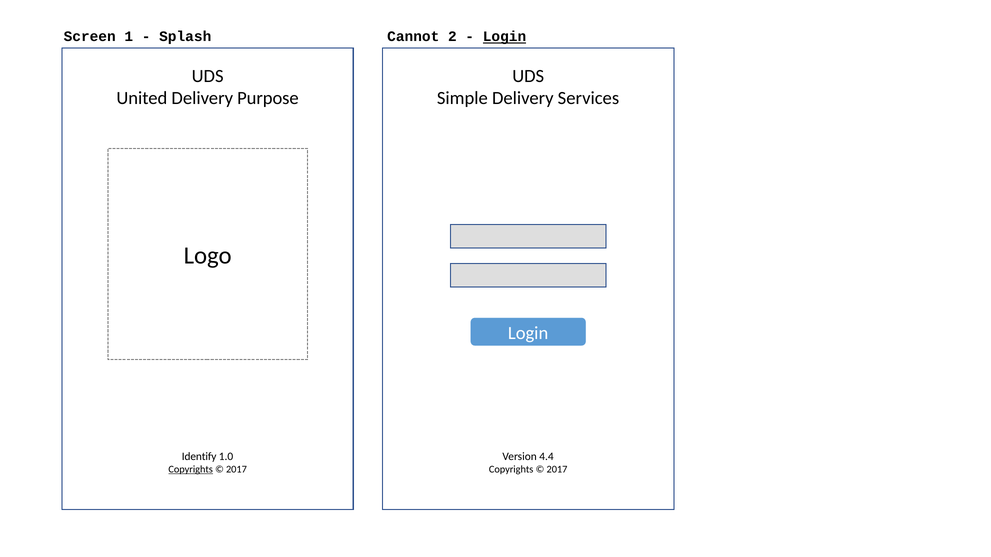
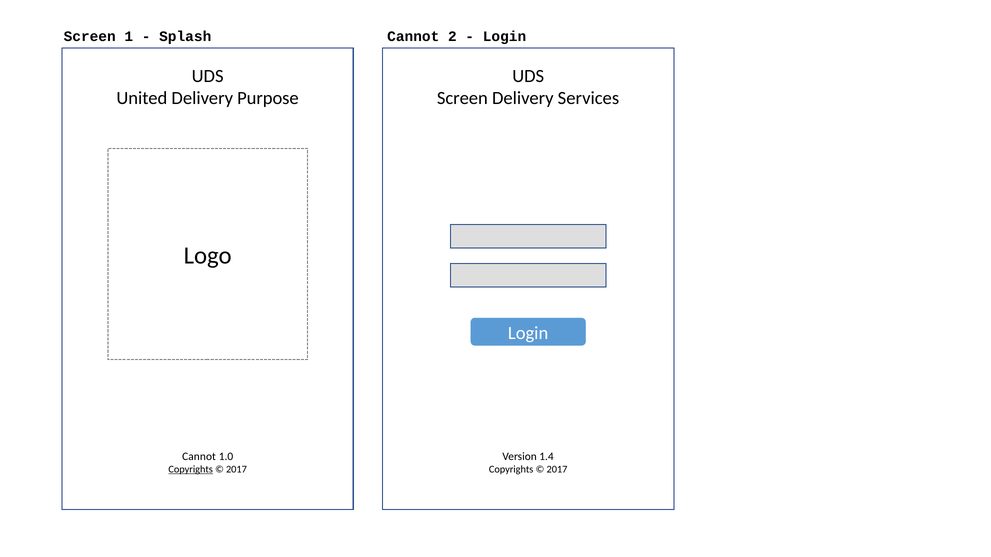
Login at (504, 37) underline: present -> none
Simple at (462, 98): Simple -> Screen
Identify at (199, 457): Identify -> Cannot
4.4: 4.4 -> 1.4
